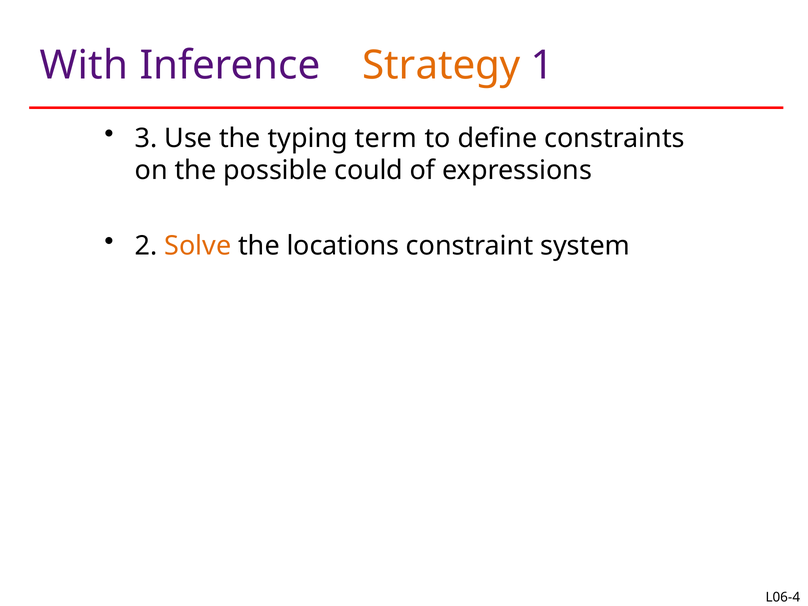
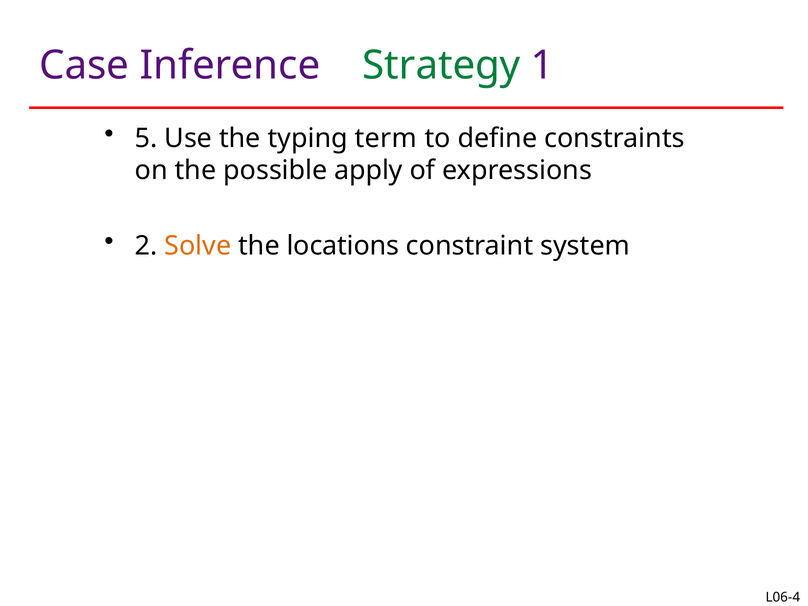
With: With -> Case
Strategy colour: orange -> green
3: 3 -> 5
could: could -> apply
